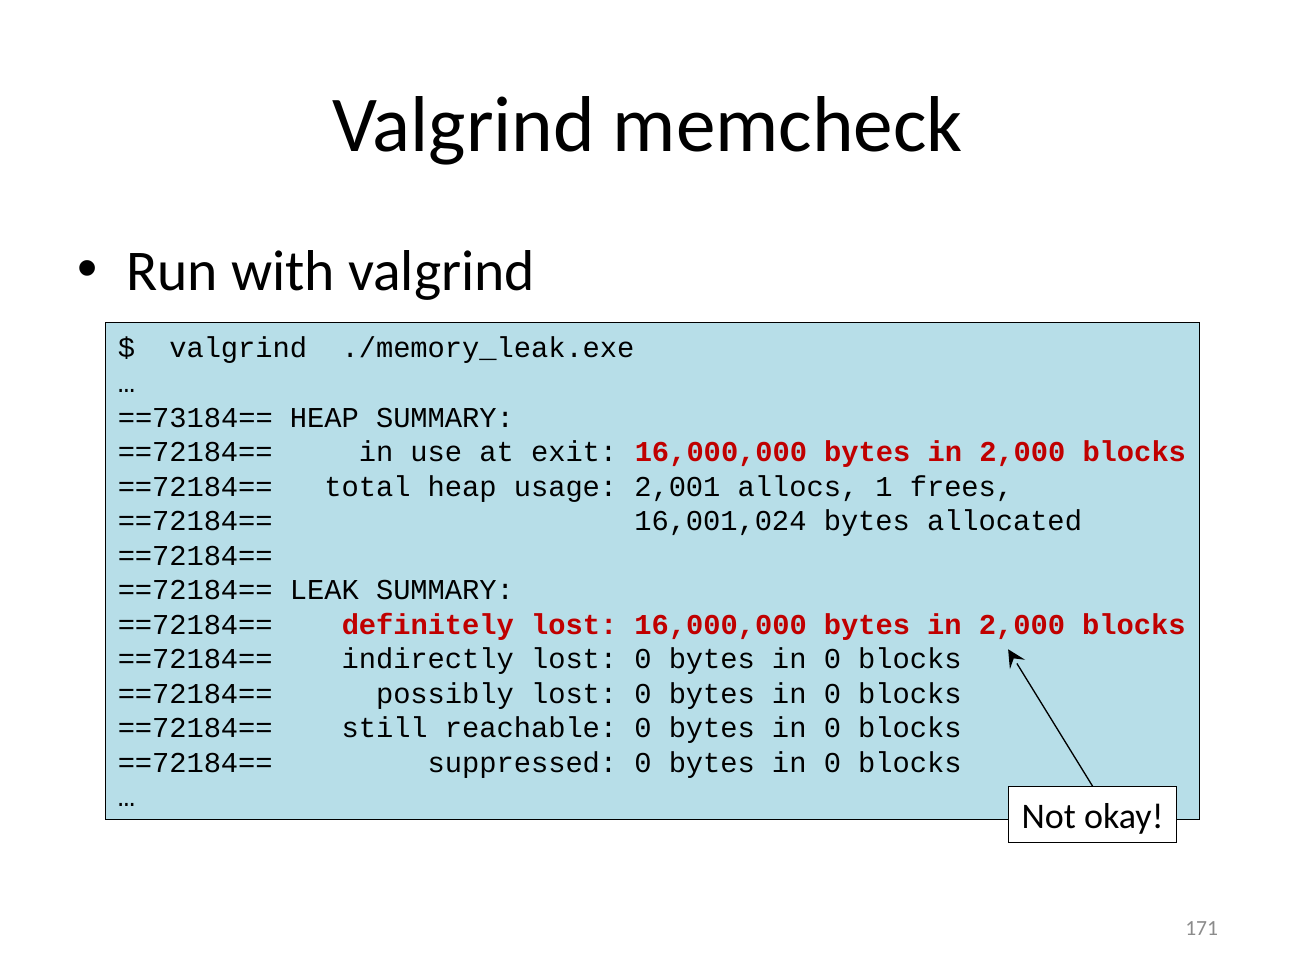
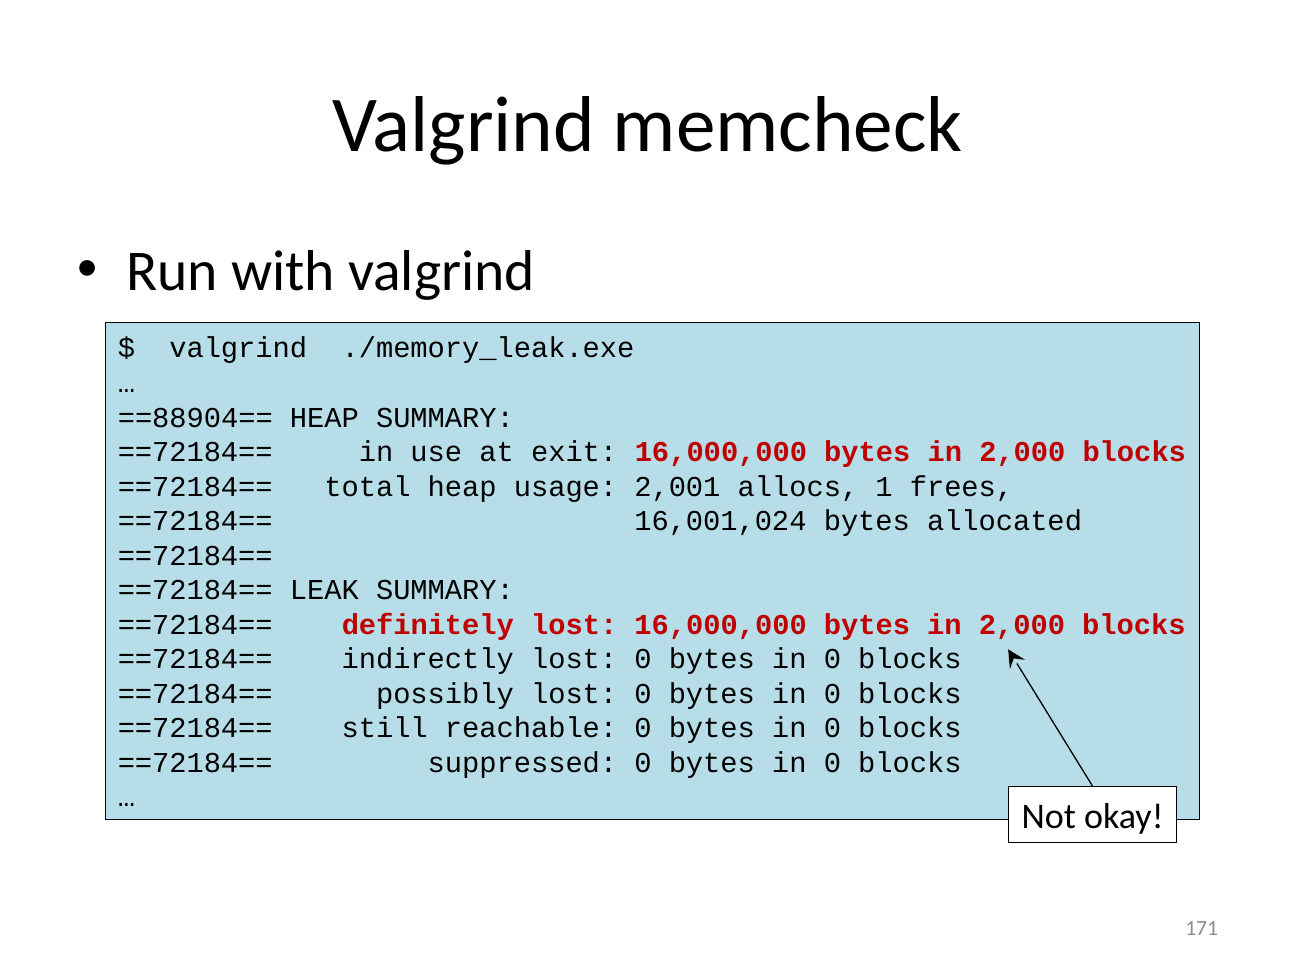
==73184==: ==73184== -> ==88904==
